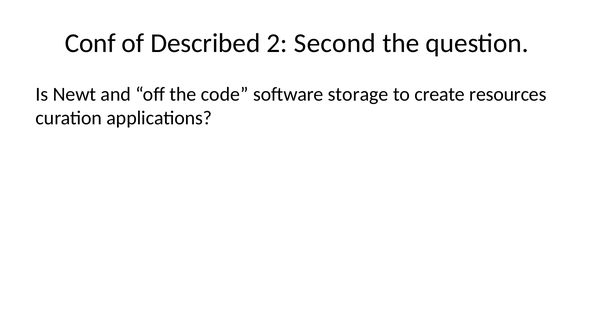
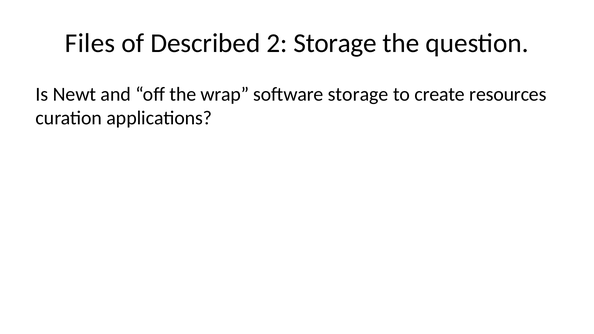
Conf: Conf -> Files
2 Second: Second -> Storage
code: code -> wrap
